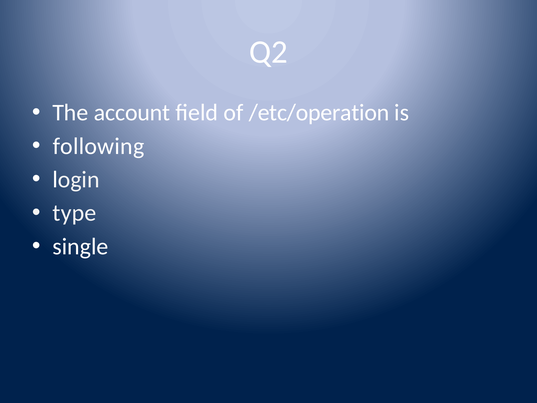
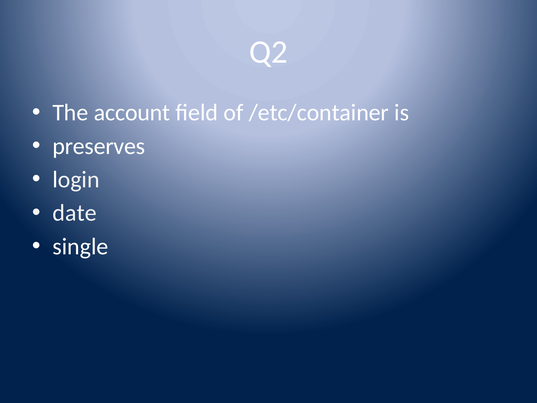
/etc/operation: /etc/operation -> /etc/container
following: following -> preserves
type: type -> date
